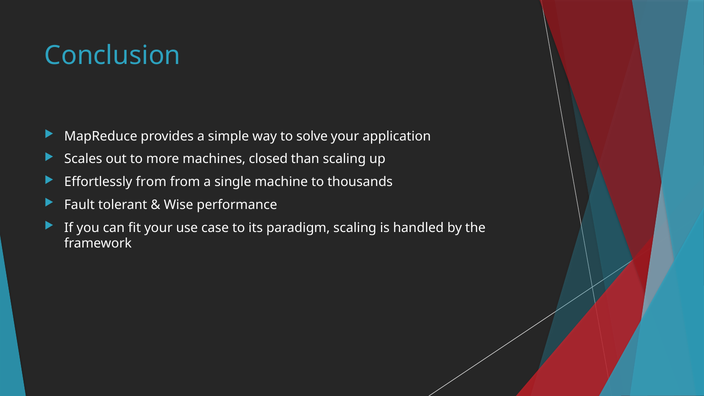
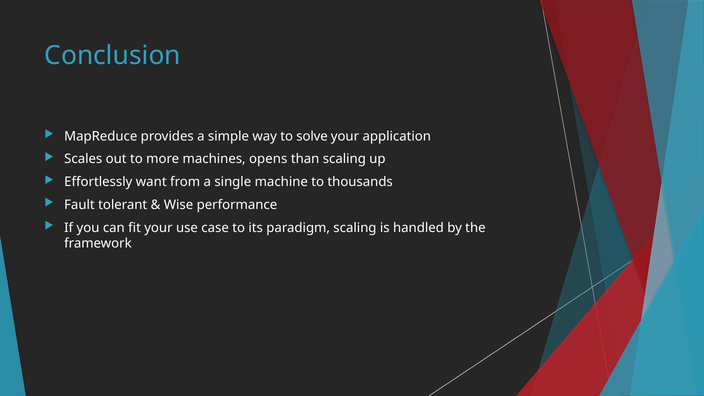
closed: closed -> opens
Effortlessly from: from -> want
